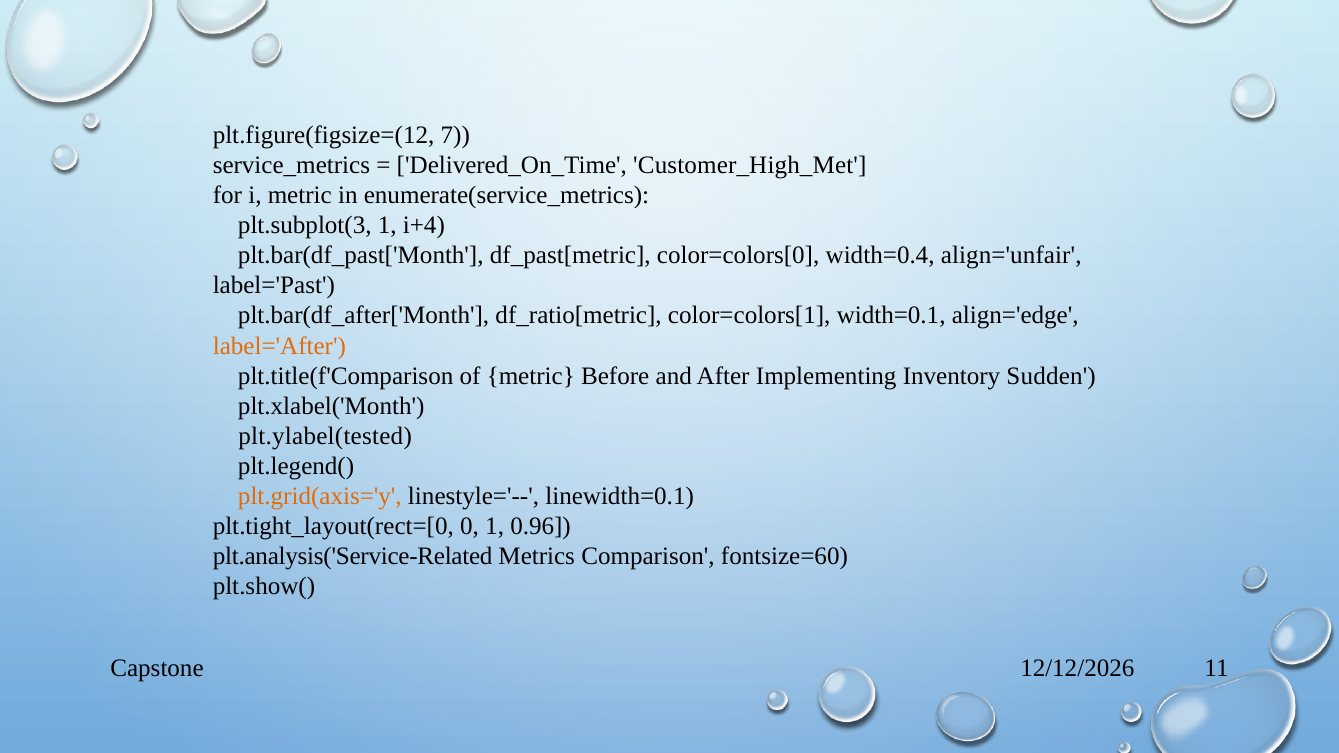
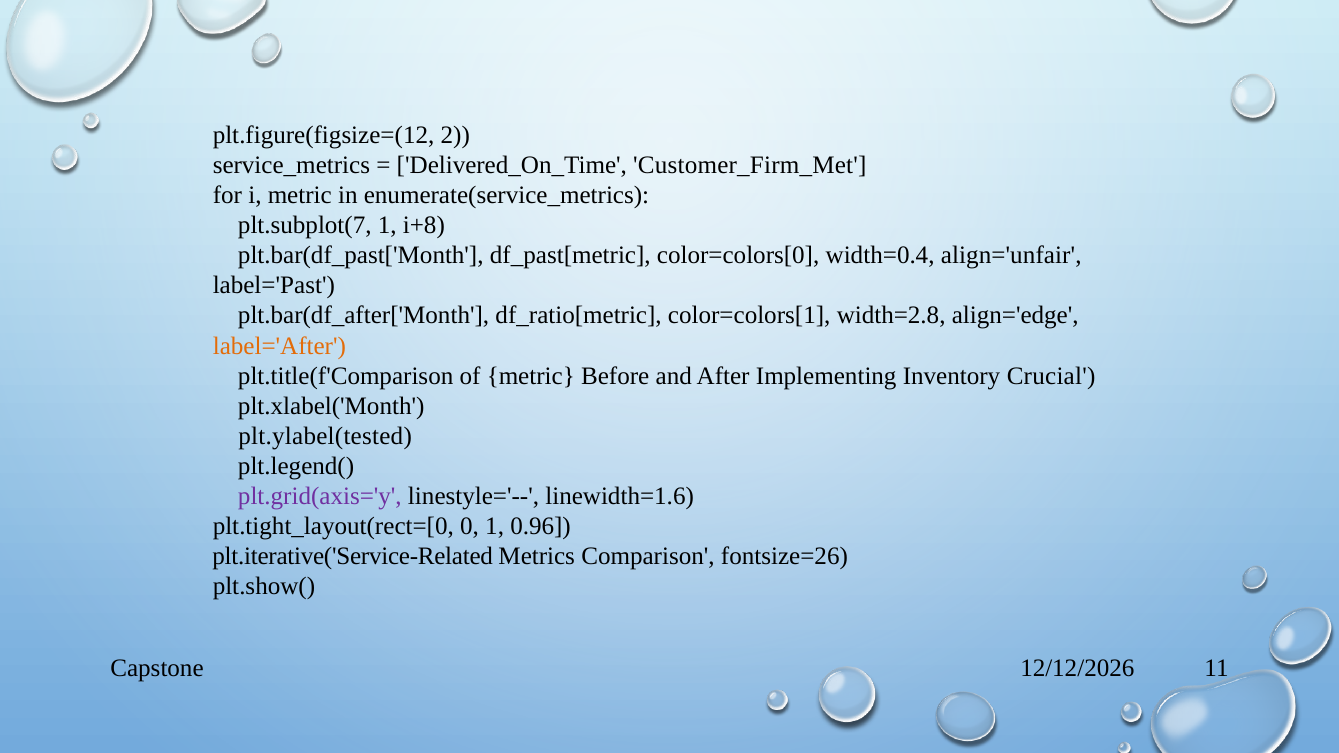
7: 7 -> 2
Customer_High_Met: Customer_High_Met -> Customer_Firm_Met
plt.subplot(3: plt.subplot(3 -> plt.subplot(7
i+4: i+4 -> i+8
width=0.1: width=0.1 -> width=2.8
Sudden: Sudden -> Crucial
plt.grid(axis='y colour: orange -> purple
linewidth=0.1: linewidth=0.1 -> linewidth=1.6
plt.analysis('Service-Related: plt.analysis('Service-Related -> plt.iterative('Service-Related
fontsize=60: fontsize=60 -> fontsize=26
